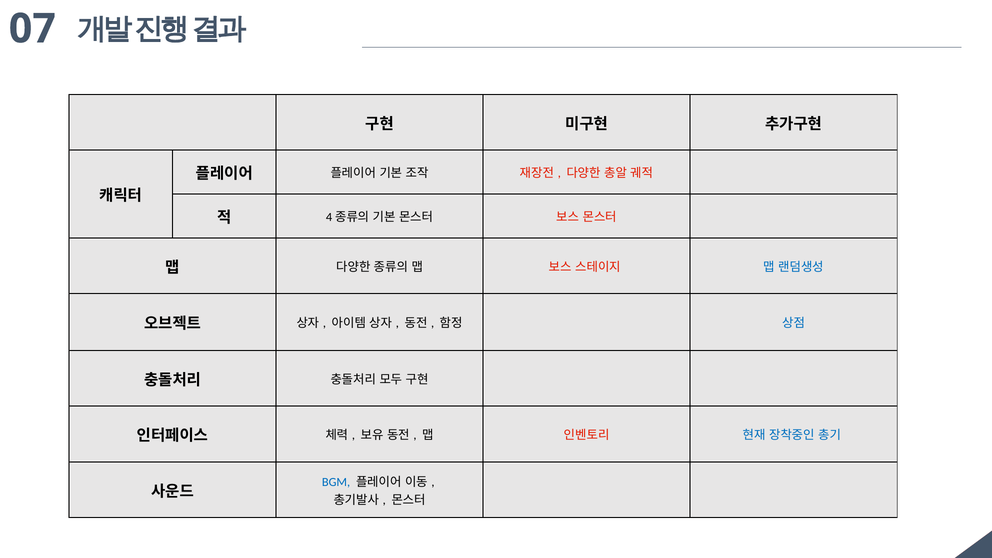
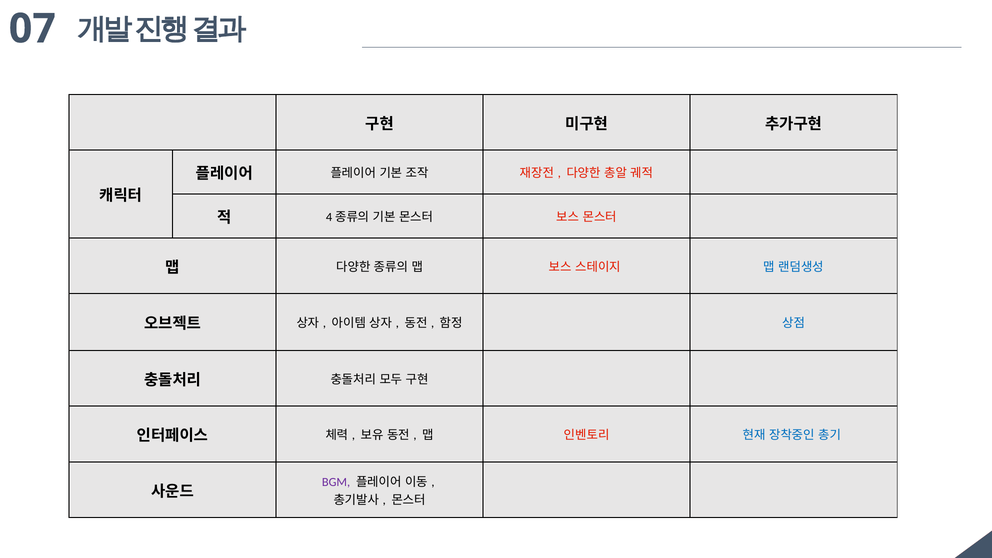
BGM colour: blue -> purple
